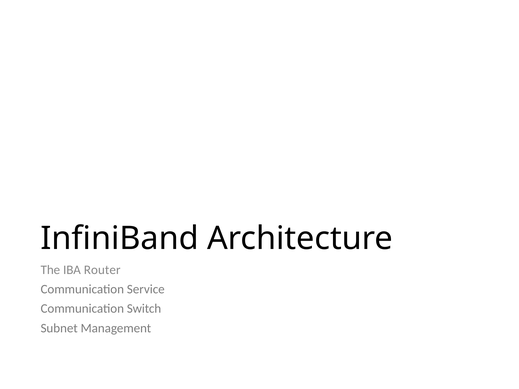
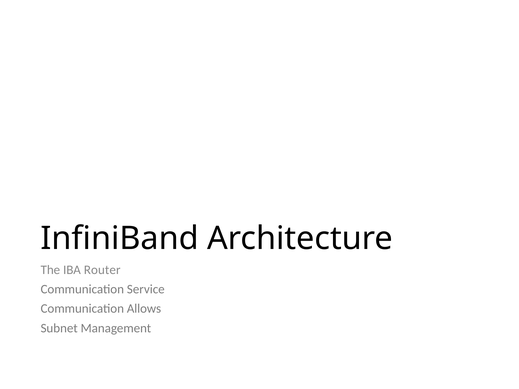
Switch: Switch -> Allows
